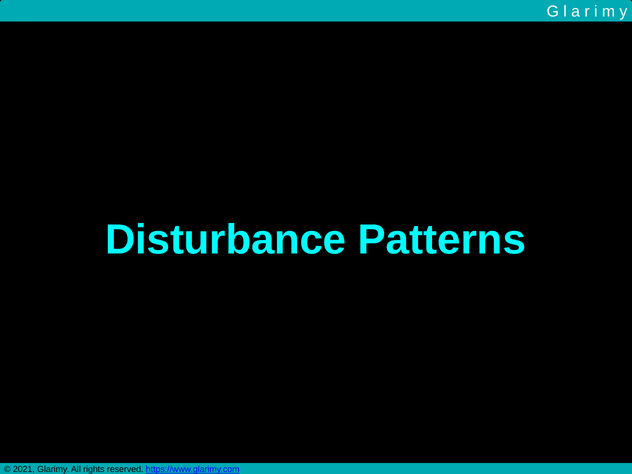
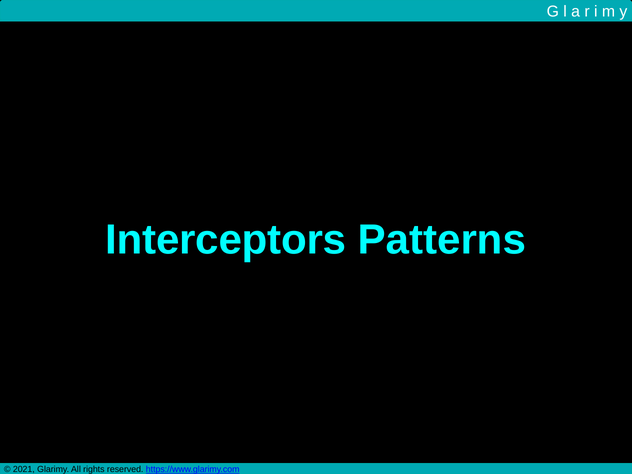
Disturbance: Disturbance -> Interceptors
